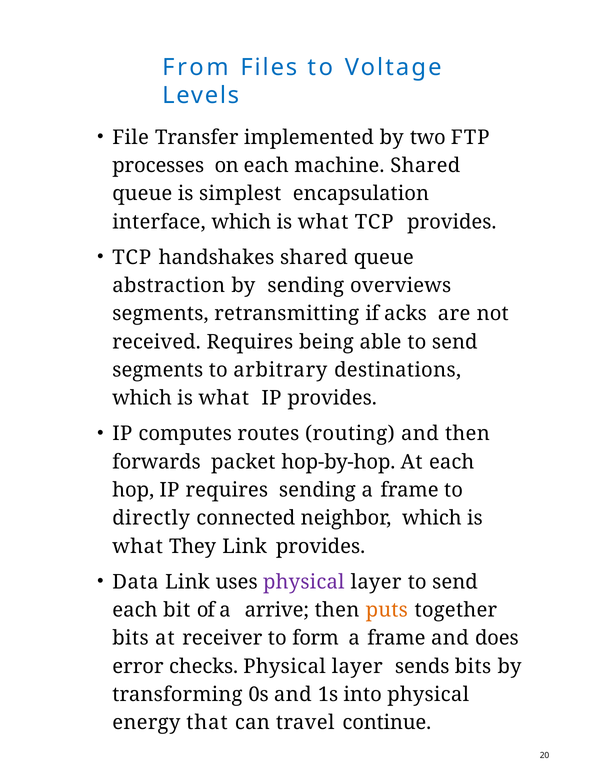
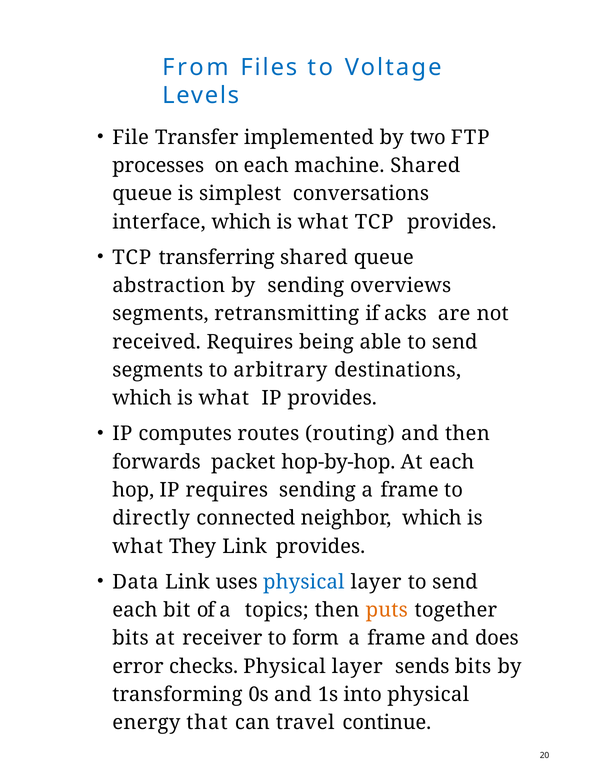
encapsulation: encapsulation -> conversations
handshakes: handshakes -> transferring
physical at (304, 583) colour: purple -> blue
arrive: arrive -> topics
